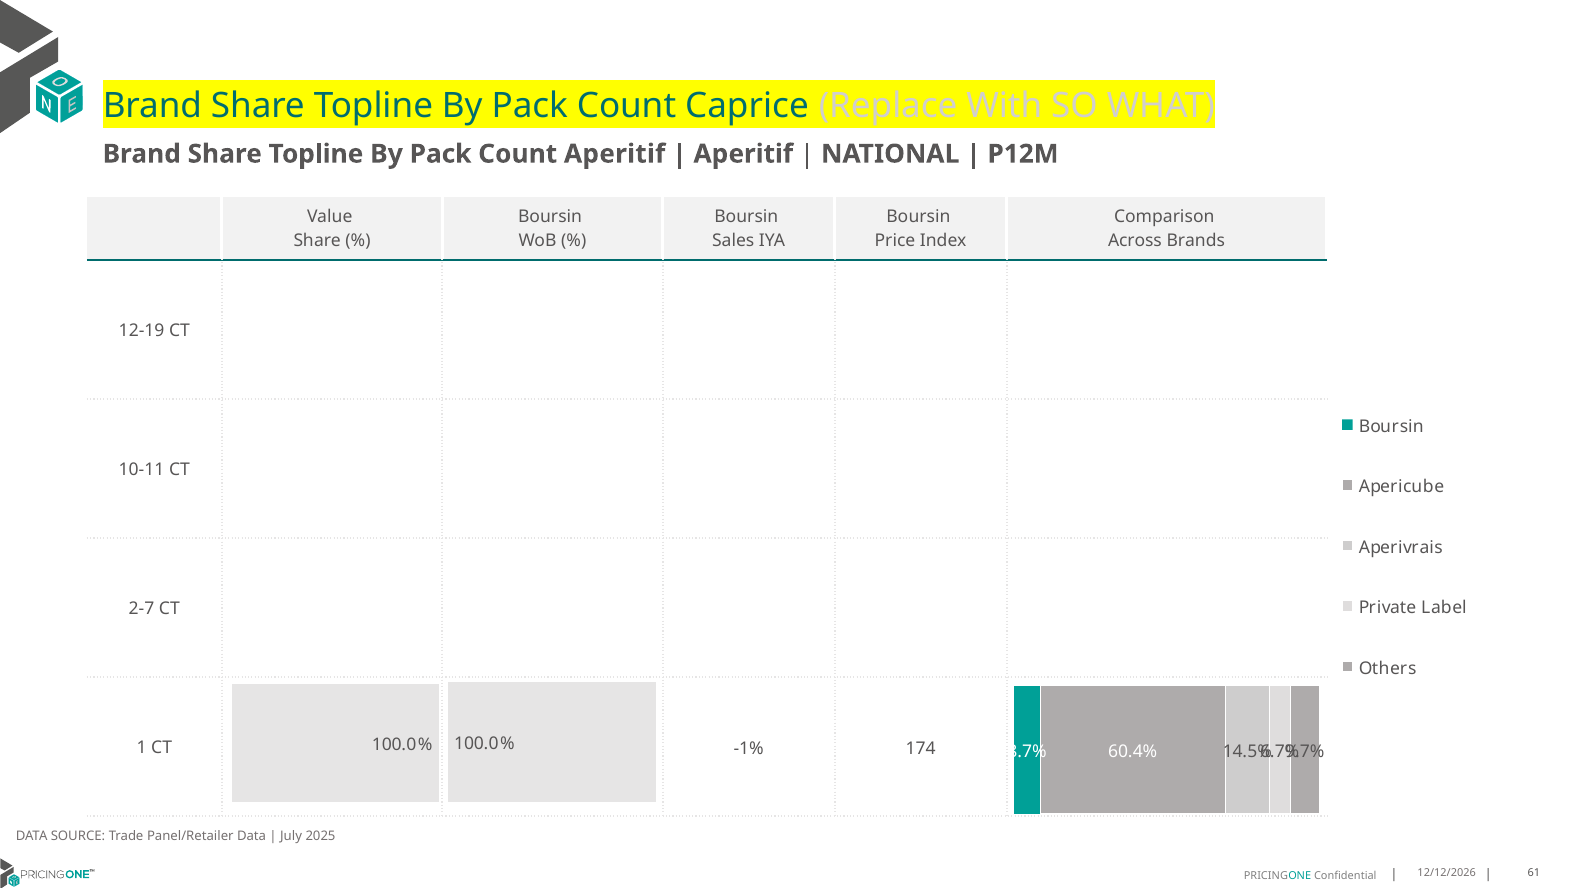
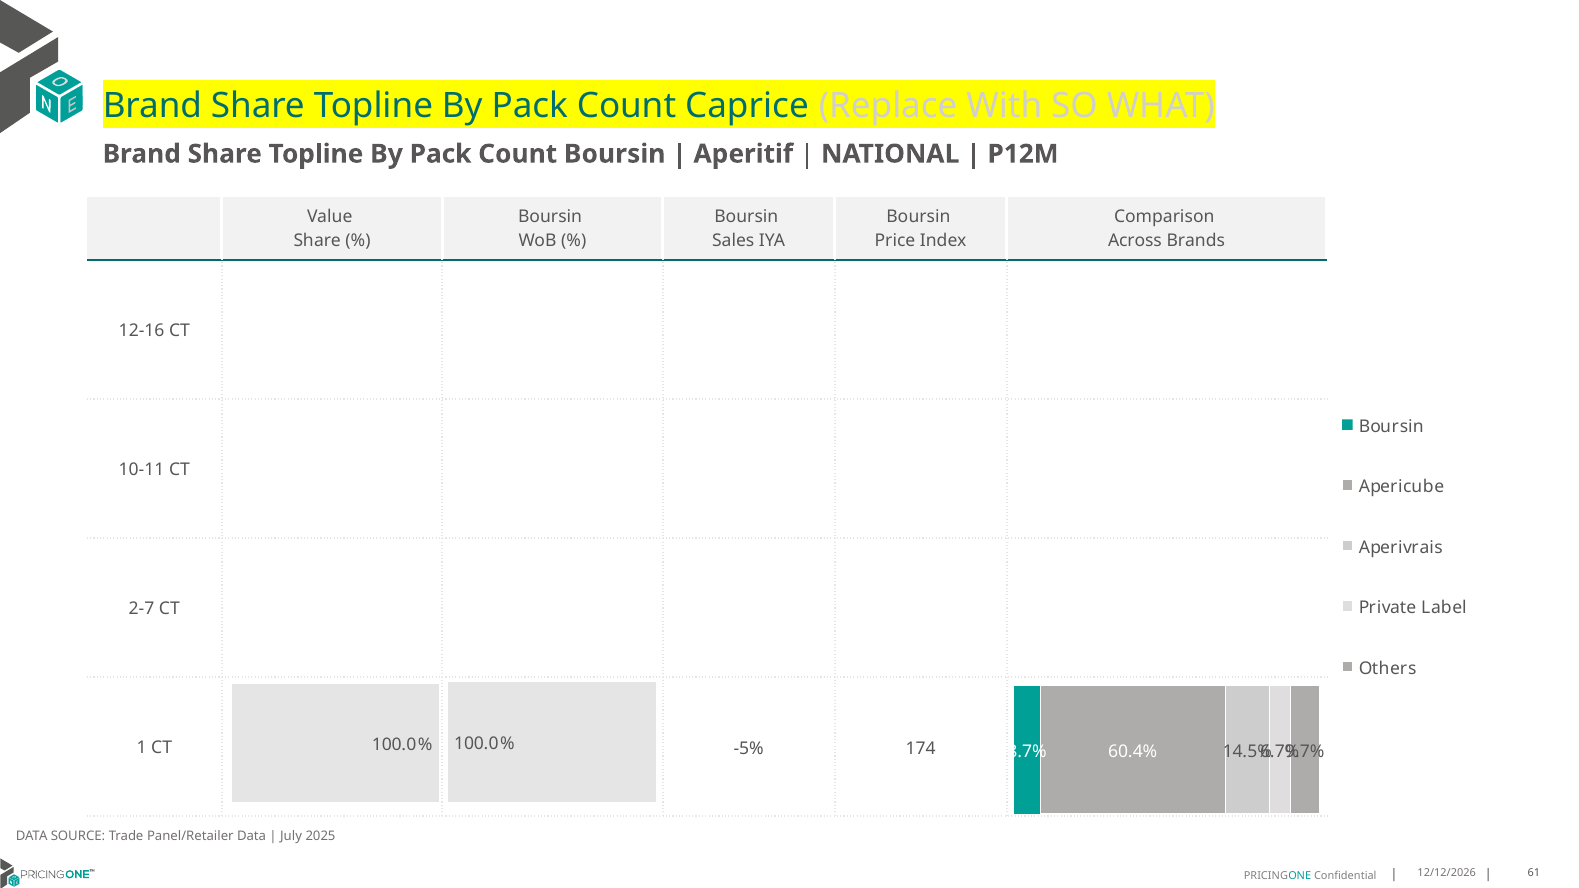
Count Aperitif: Aperitif -> Boursin
12-19: 12-19 -> 12-16
-1%: -1% -> -5%
